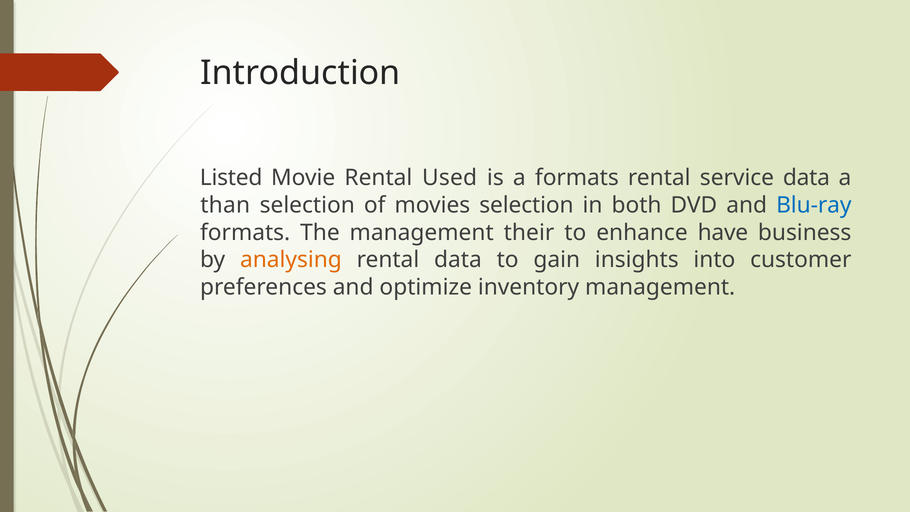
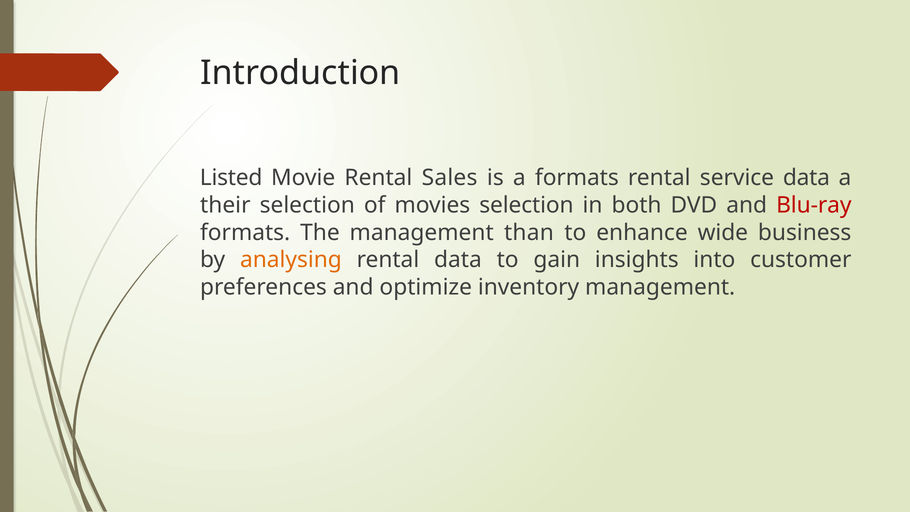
Used: Used -> Sales
than: than -> their
Blu-ray colour: blue -> red
their: their -> than
have: have -> wide
